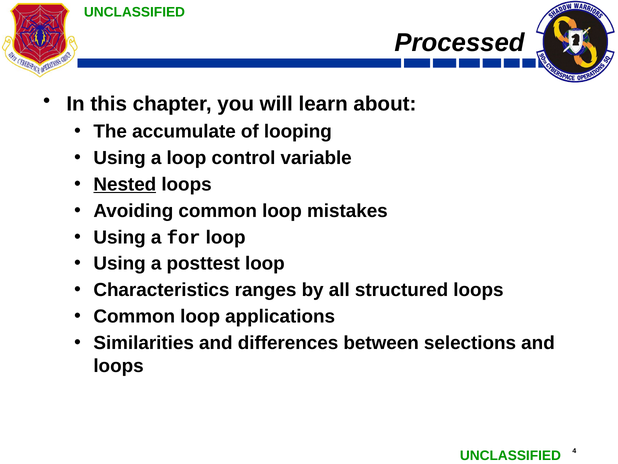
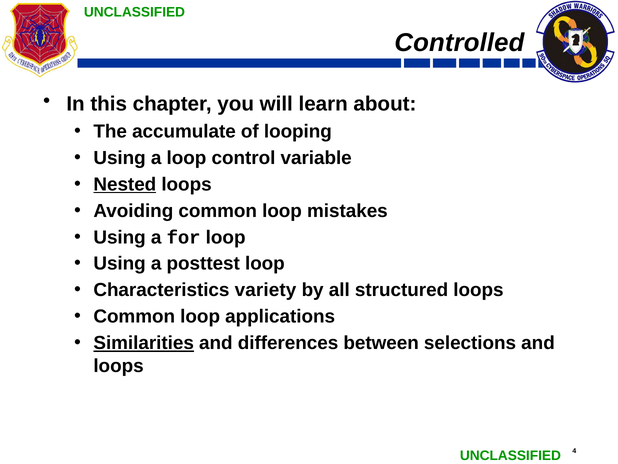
Processed: Processed -> Controlled
ranges: ranges -> variety
Similarities underline: none -> present
